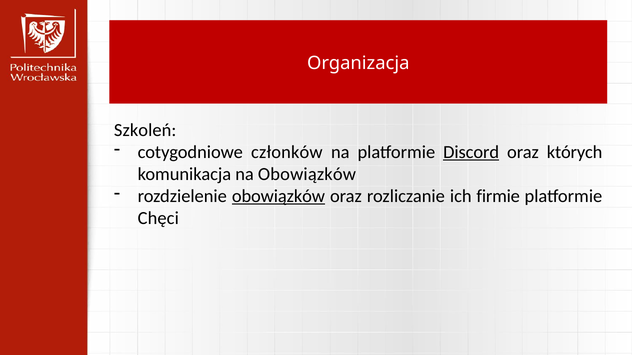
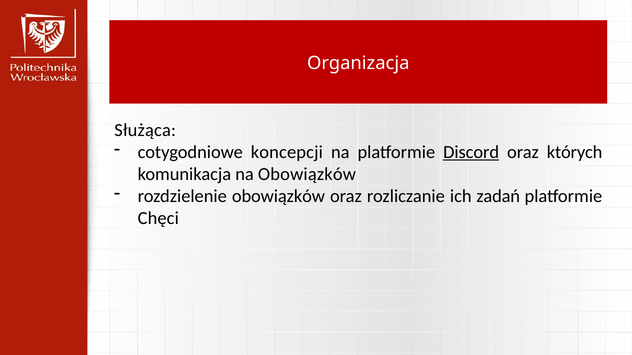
Szkoleń: Szkoleń -> Służąca
członków: członków -> koncepcji
obowiązków at (278, 197) underline: present -> none
firmie: firmie -> zadań
